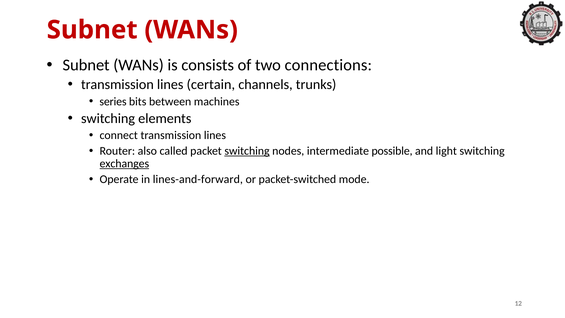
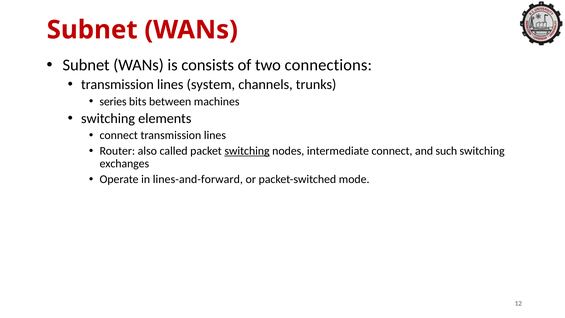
certain: certain -> system
intermediate possible: possible -> connect
light: light -> such
exchanges underline: present -> none
